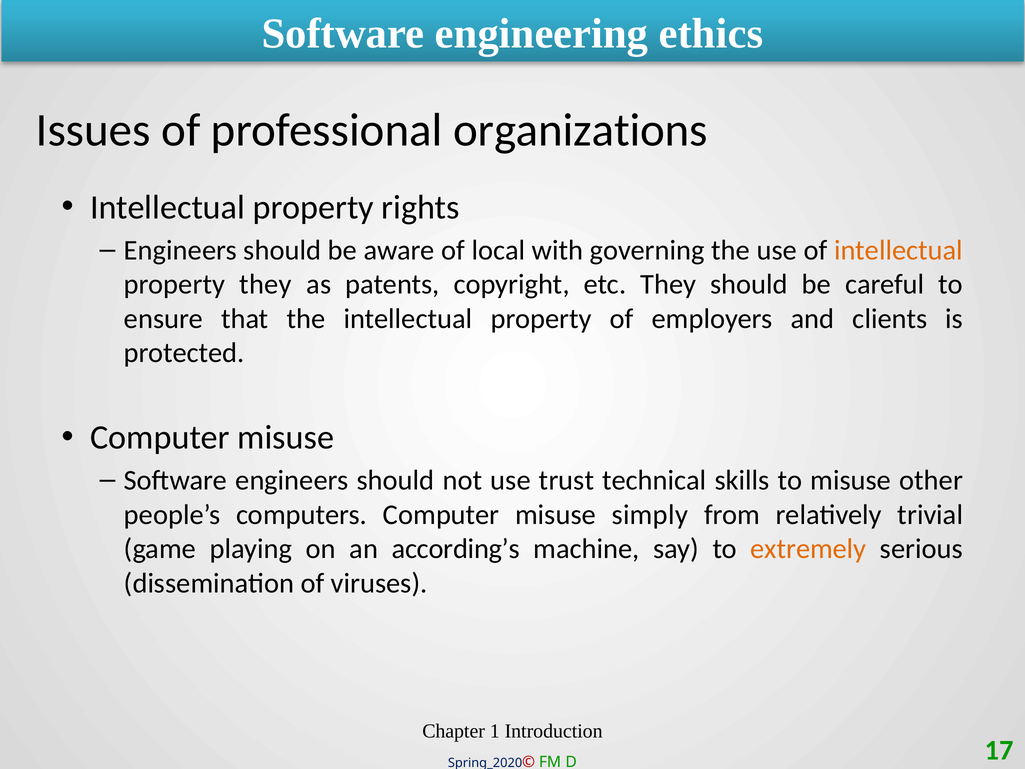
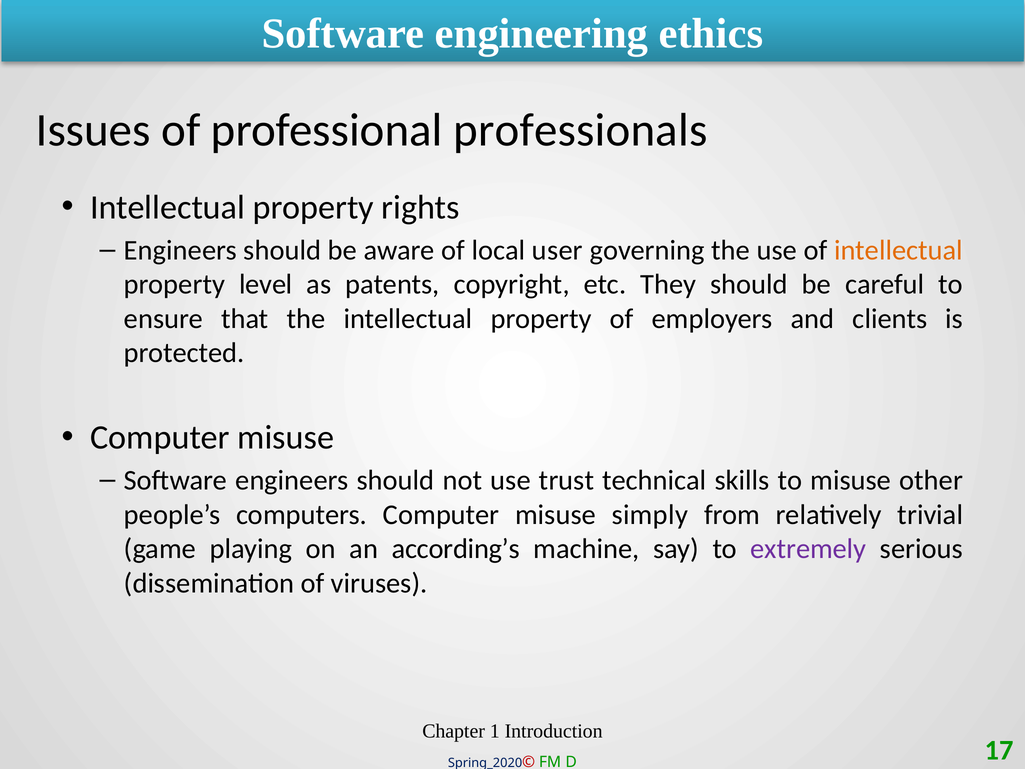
organizations: organizations -> professionals
with: with -> user
property they: they -> level
extremely colour: orange -> purple
